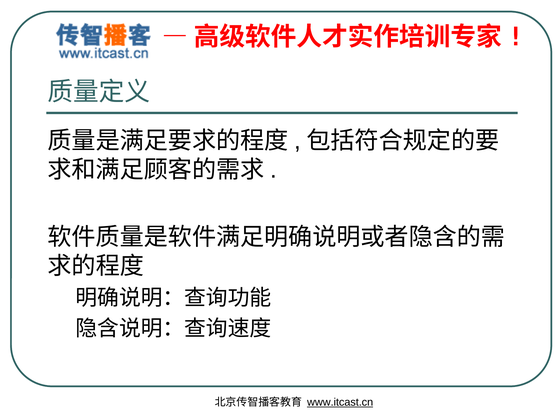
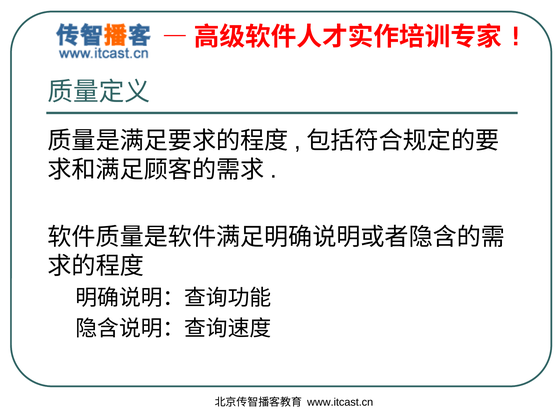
www.itcast.cn underline: present -> none
